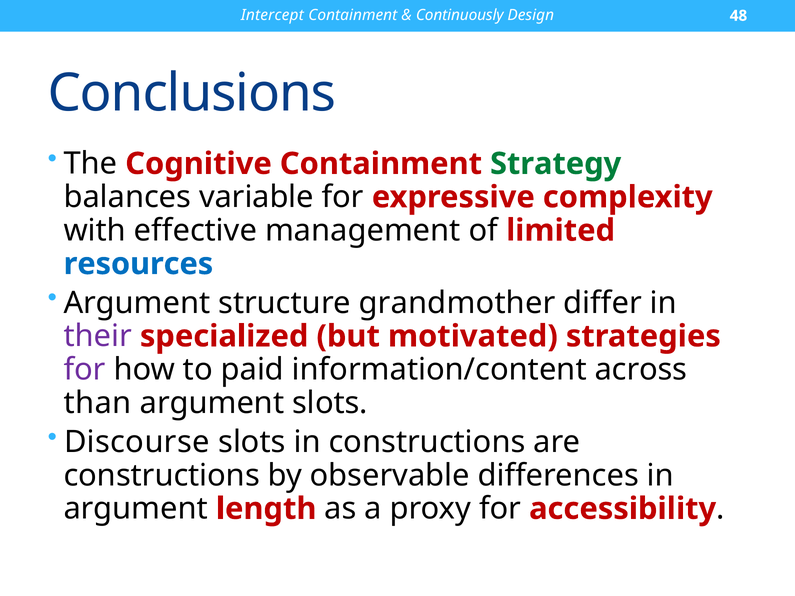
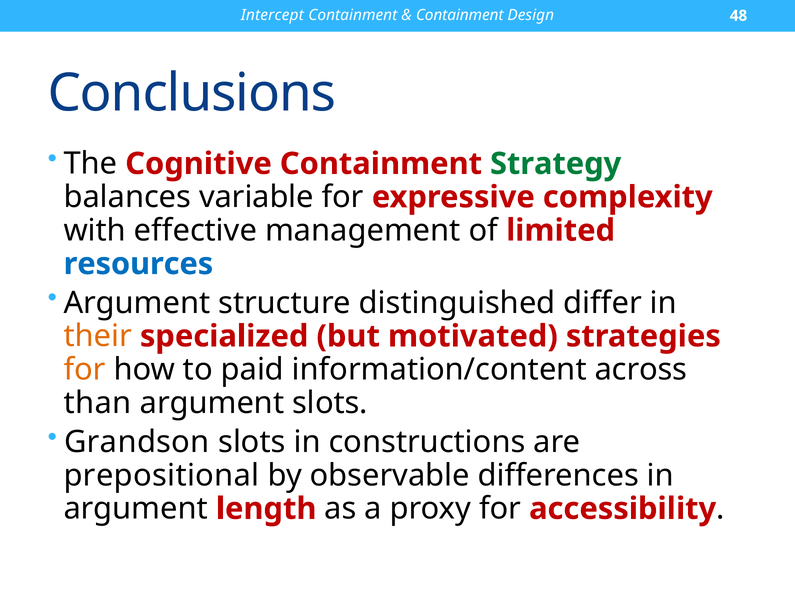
Continuously at (460, 15): Continuously -> Containment
grandmother: grandmother -> distinguished
their colour: purple -> orange
for at (85, 370) colour: purple -> orange
Discourse: Discourse -> Grandson
constructions at (162, 476): constructions -> prepositional
